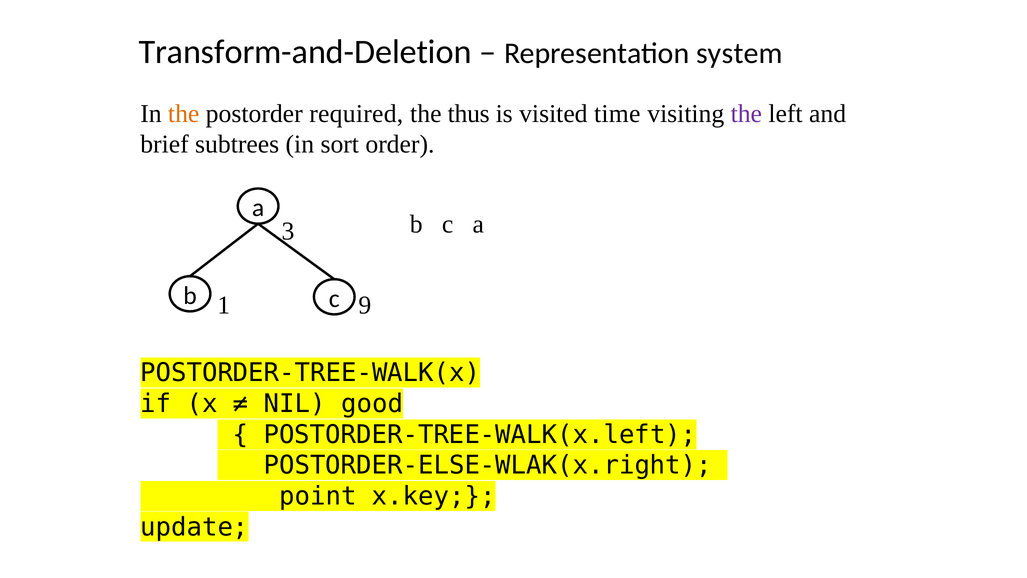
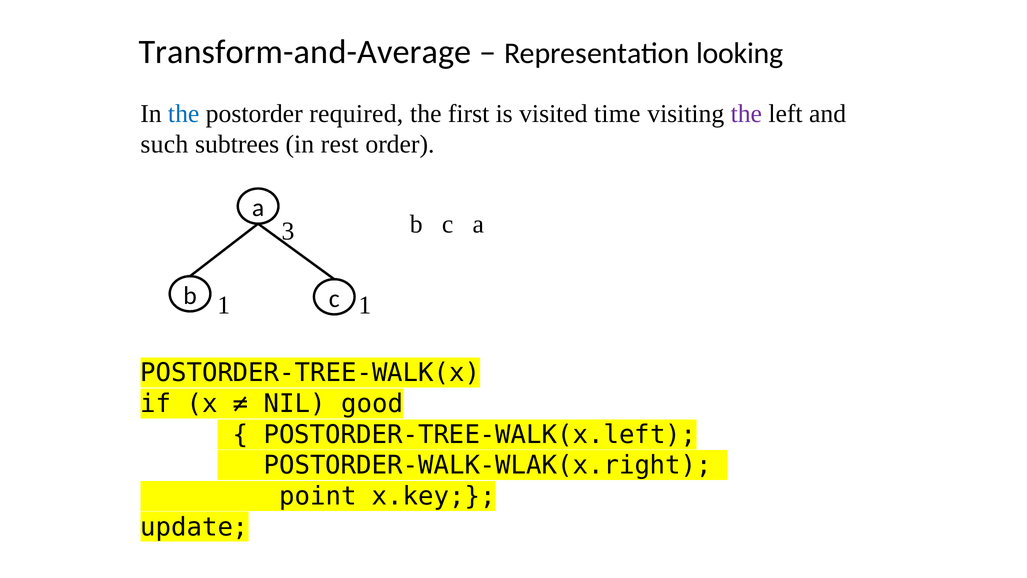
Transform-and-Deletion: Transform-and-Deletion -> Transform-and-Average
system: system -> looking
the at (184, 114) colour: orange -> blue
thus: thus -> first
brief: brief -> such
sort: sort -> rest
1 9: 9 -> 1
POSTORDER-ELSE-WLAK(x.right: POSTORDER-ELSE-WLAK(x.right -> POSTORDER-WALK-WLAK(x.right
